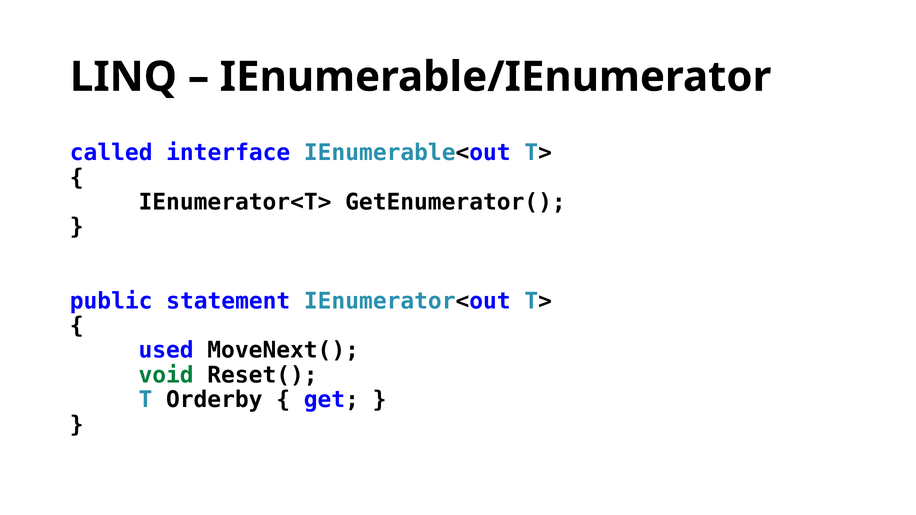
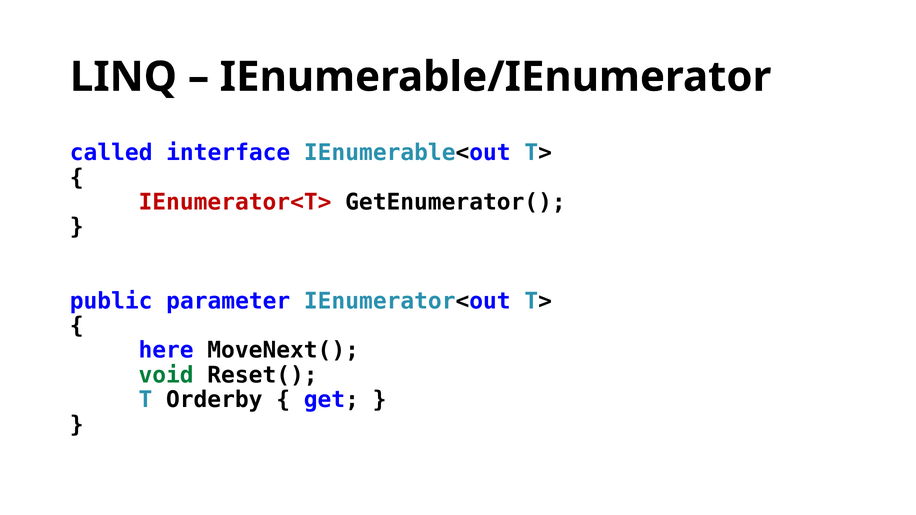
IEnumerator<T> colour: black -> red
statement: statement -> parameter
used: used -> here
